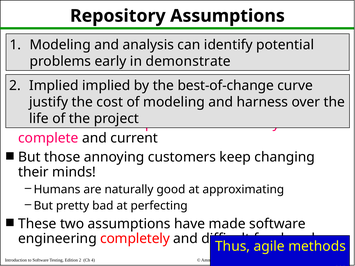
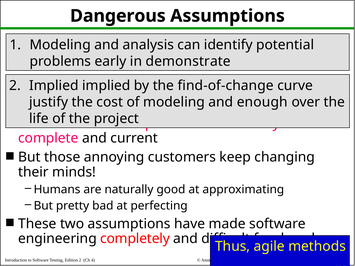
Repository: Repository -> Dangerous
best-of-change: best-of-change -> find-of-change
harness: harness -> enough
